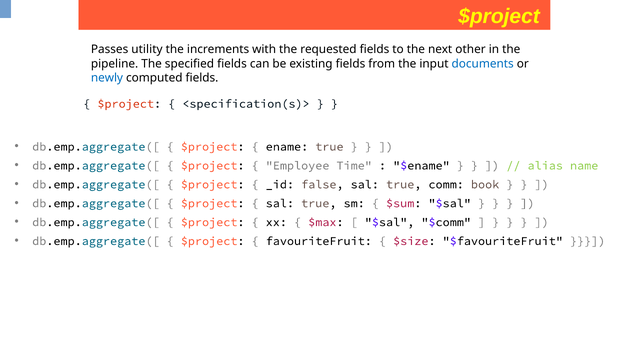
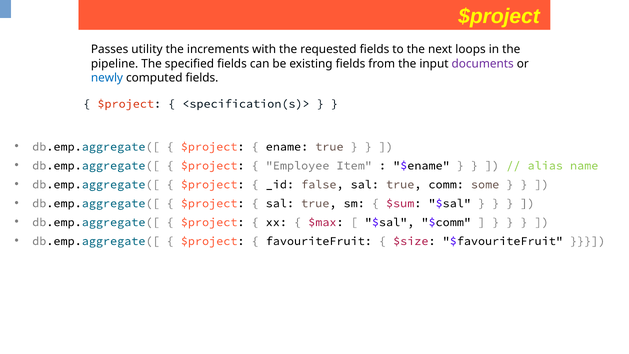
other: other -> loops
documents colour: blue -> purple
Time: Time -> Item
book: book -> some
